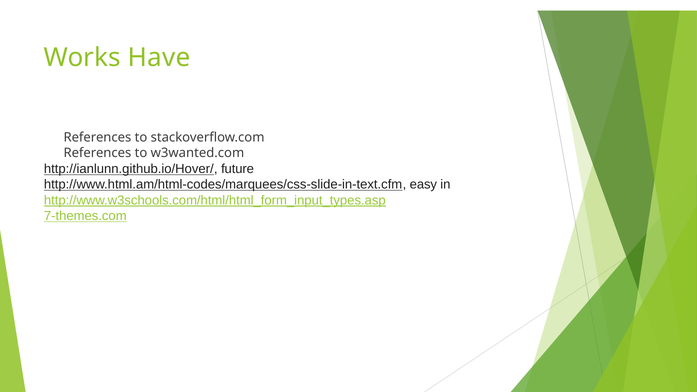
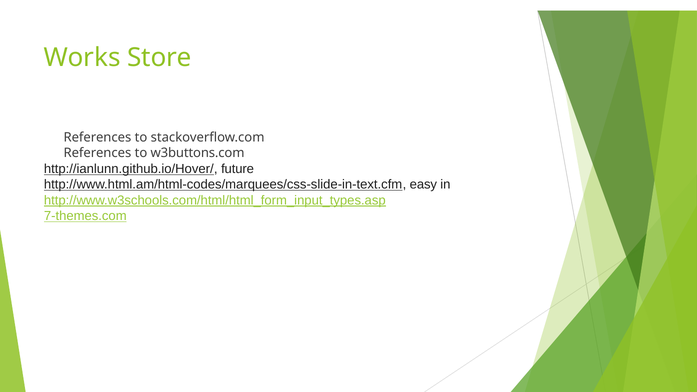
Have: Have -> Store
w3wanted.com: w3wanted.com -> w3buttons.com
